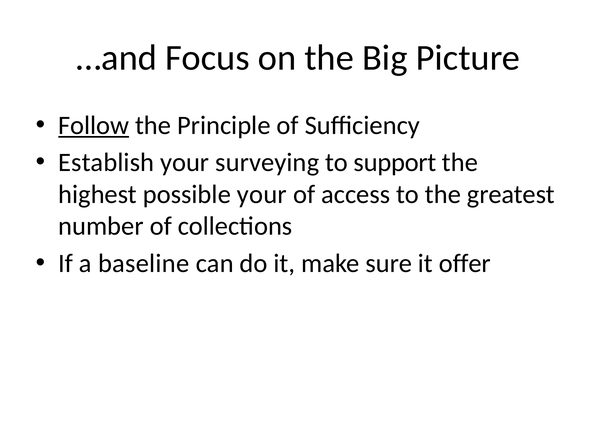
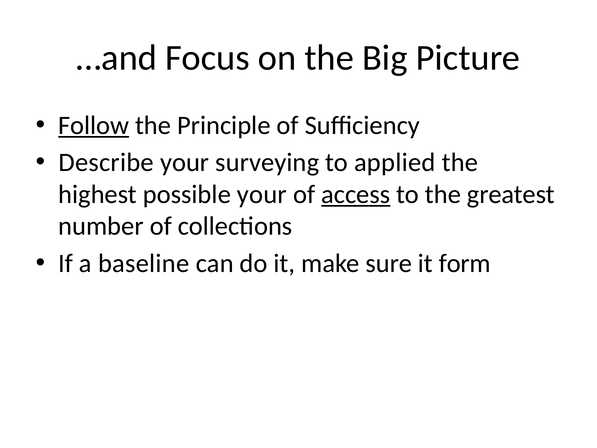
Establish: Establish -> Describe
support: support -> applied
access underline: none -> present
offer: offer -> form
